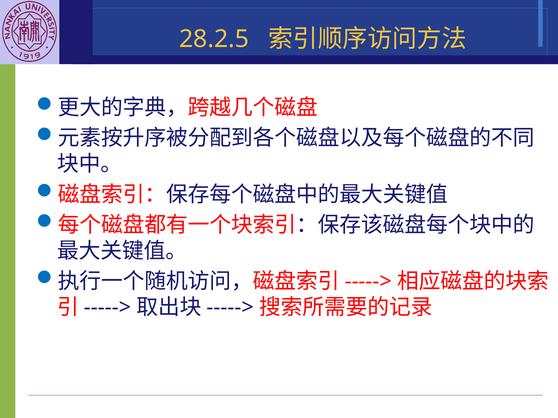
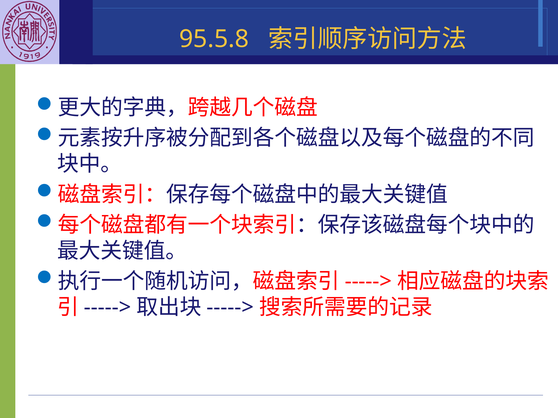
28.2.5: 28.2.5 -> 95.5.8
